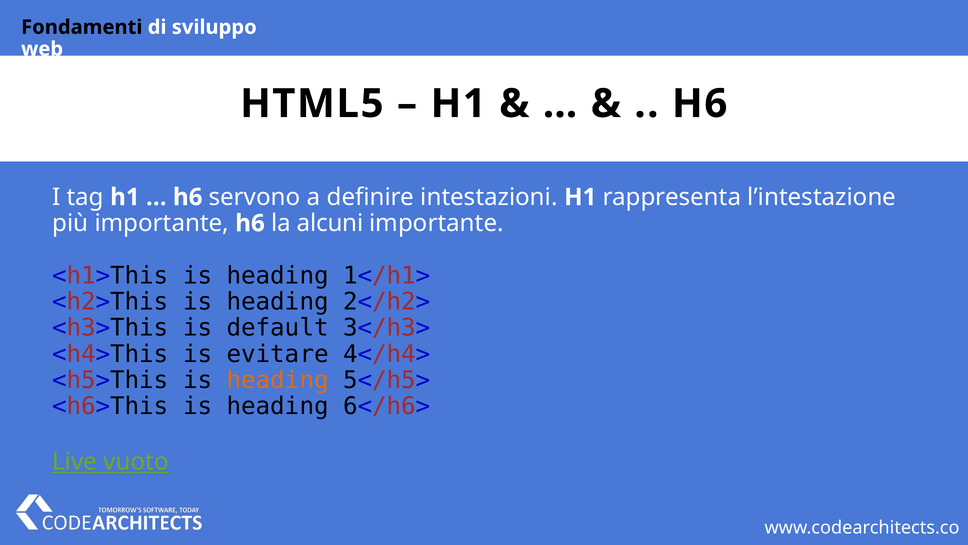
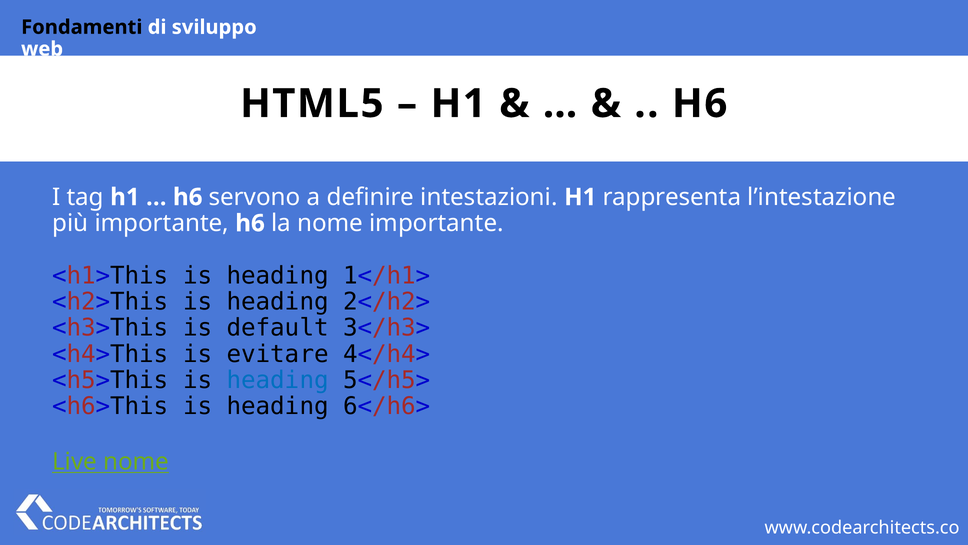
la alcuni: alcuni -> nome
heading at (278, 380) colour: orange -> blue
Live vuoto: vuoto -> nome
